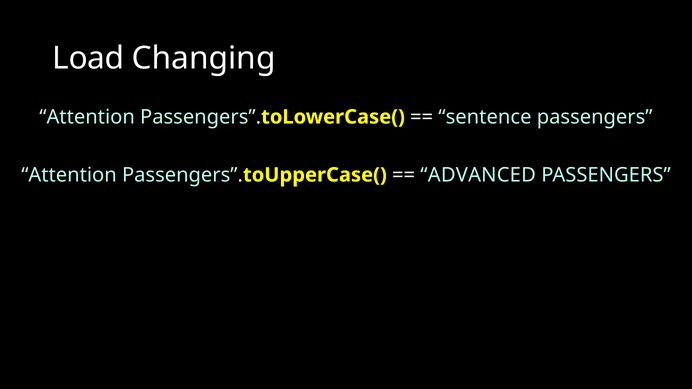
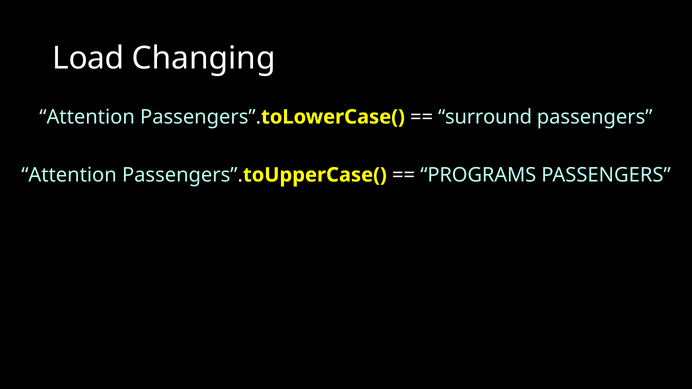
sentence: sentence -> surround
ADVANCED: ADVANCED -> PROGRAMS
